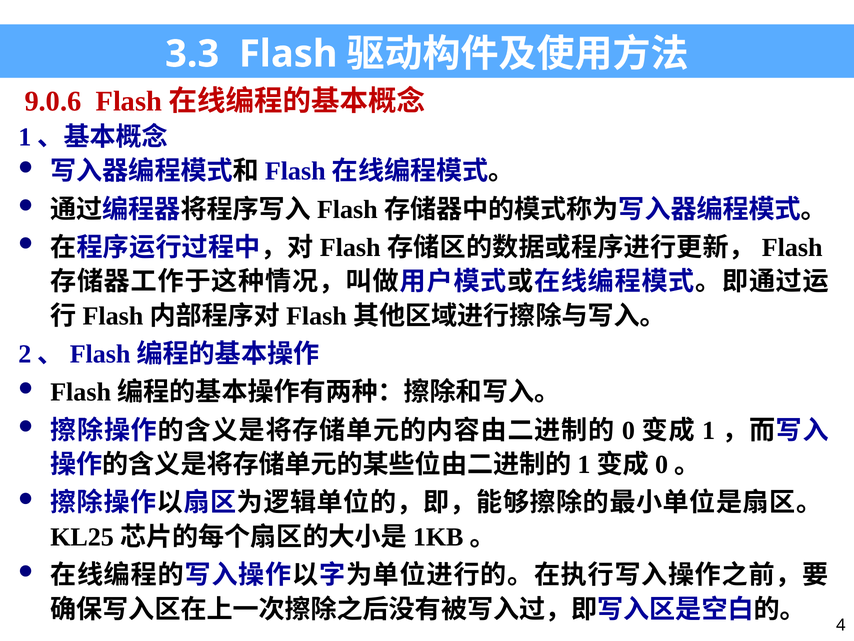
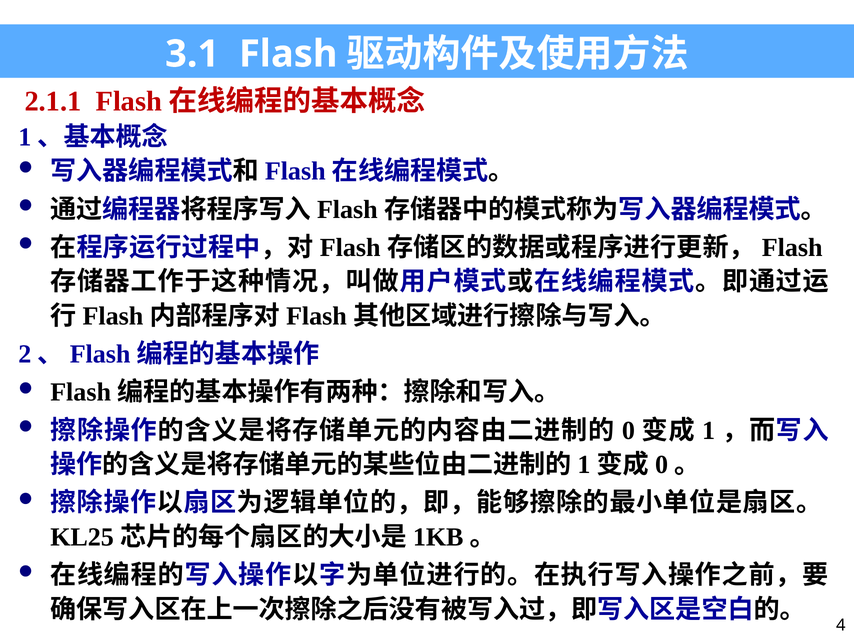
3.3: 3.3 -> 3.1
9.0.6: 9.0.6 -> 2.1.1
